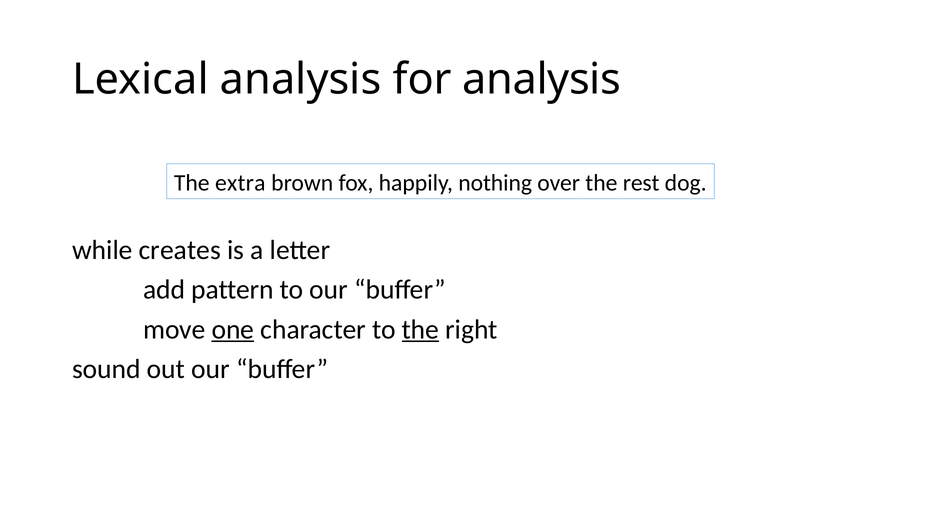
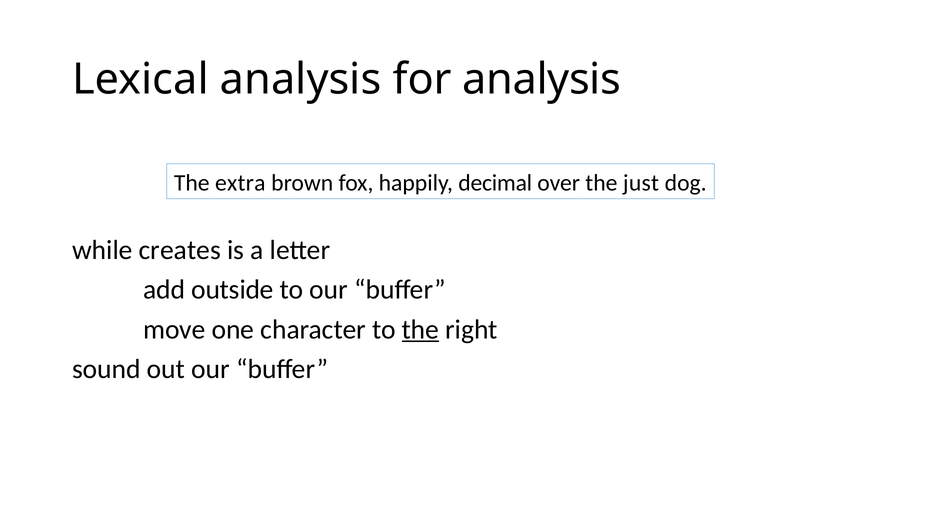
nothing: nothing -> decimal
rest: rest -> just
pattern: pattern -> outside
one underline: present -> none
